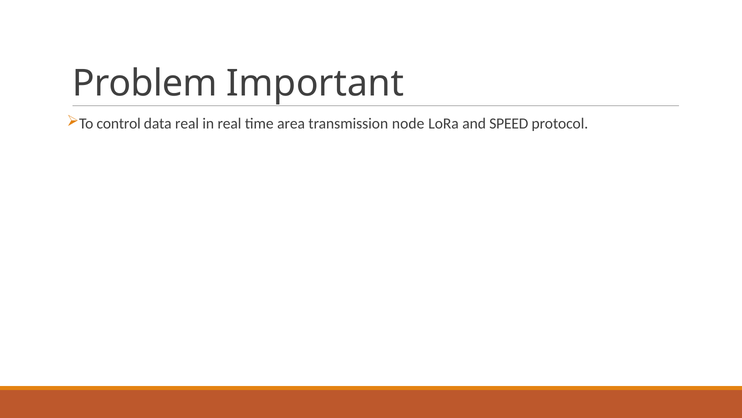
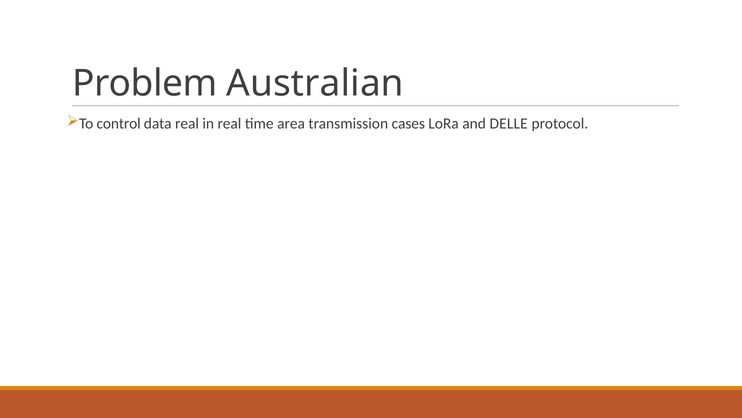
Important: Important -> Australian
node: node -> cases
SPEED: SPEED -> DELLE
